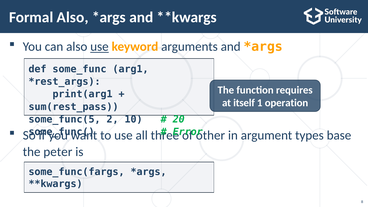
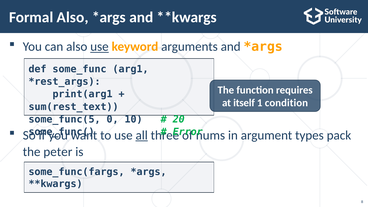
operation: operation -> condition
sum(rest_pass: sum(rest_pass -> sum(rest_text
2: 2 -> 0
all underline: none -> present
other: other -> nums
base: base -> pack
